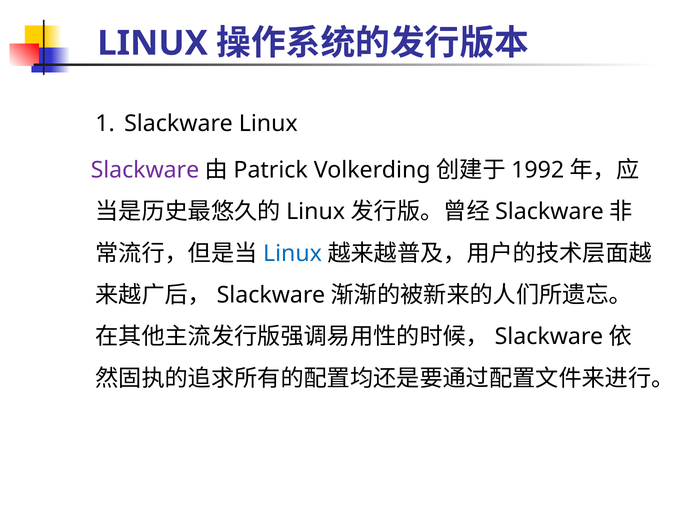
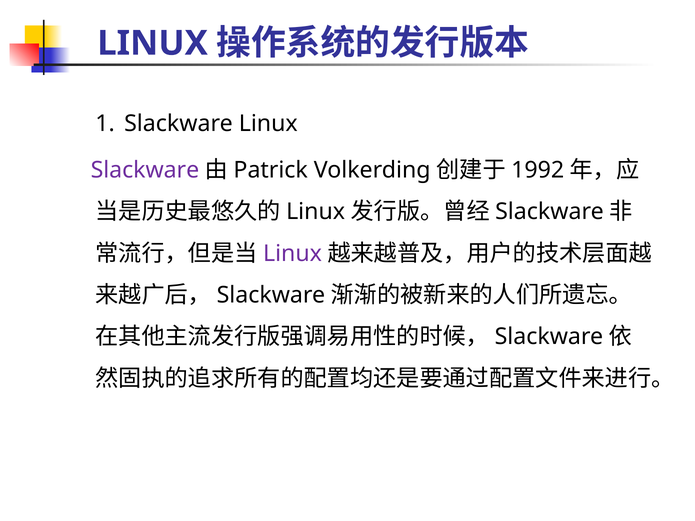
Linux at (292, 254) colour: blue -> purple
